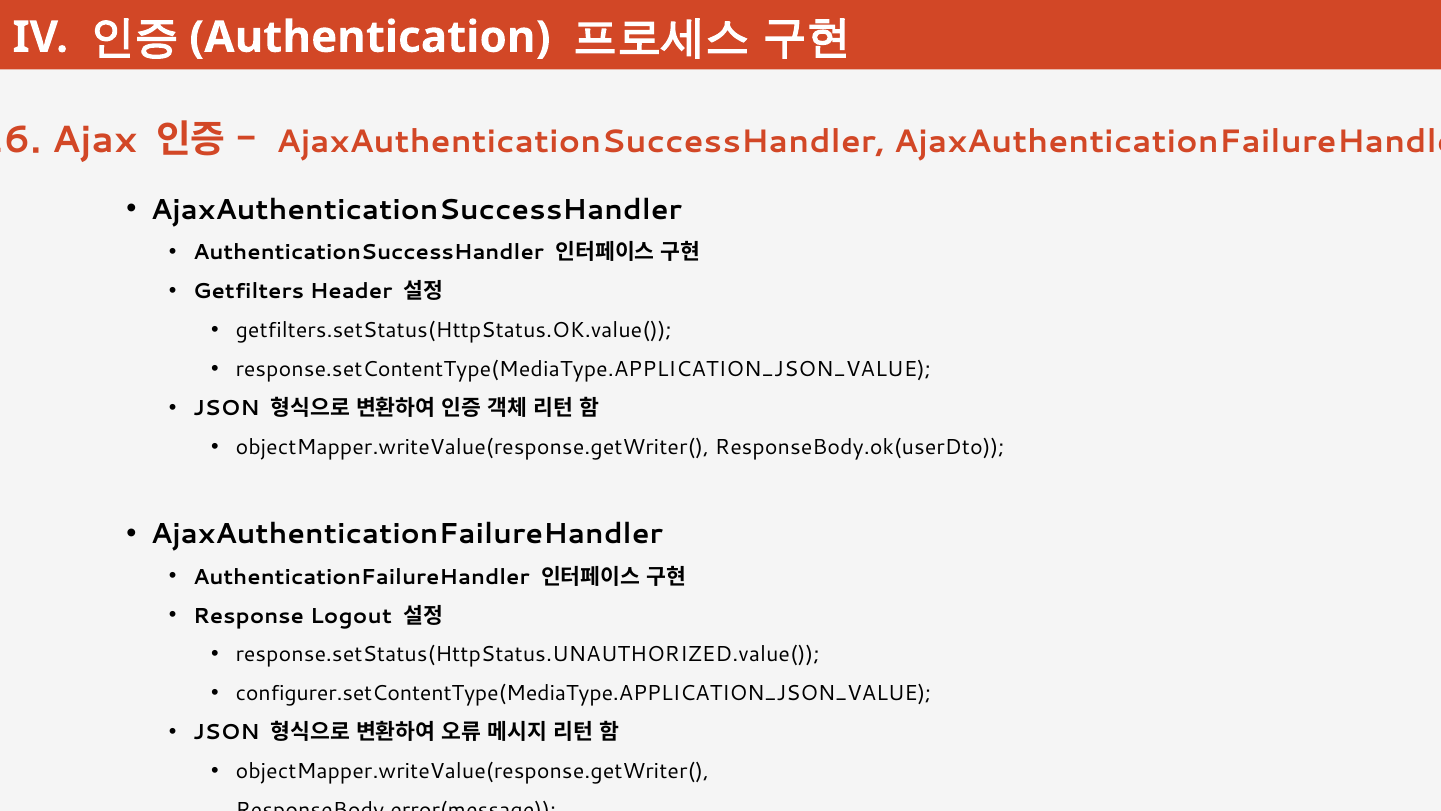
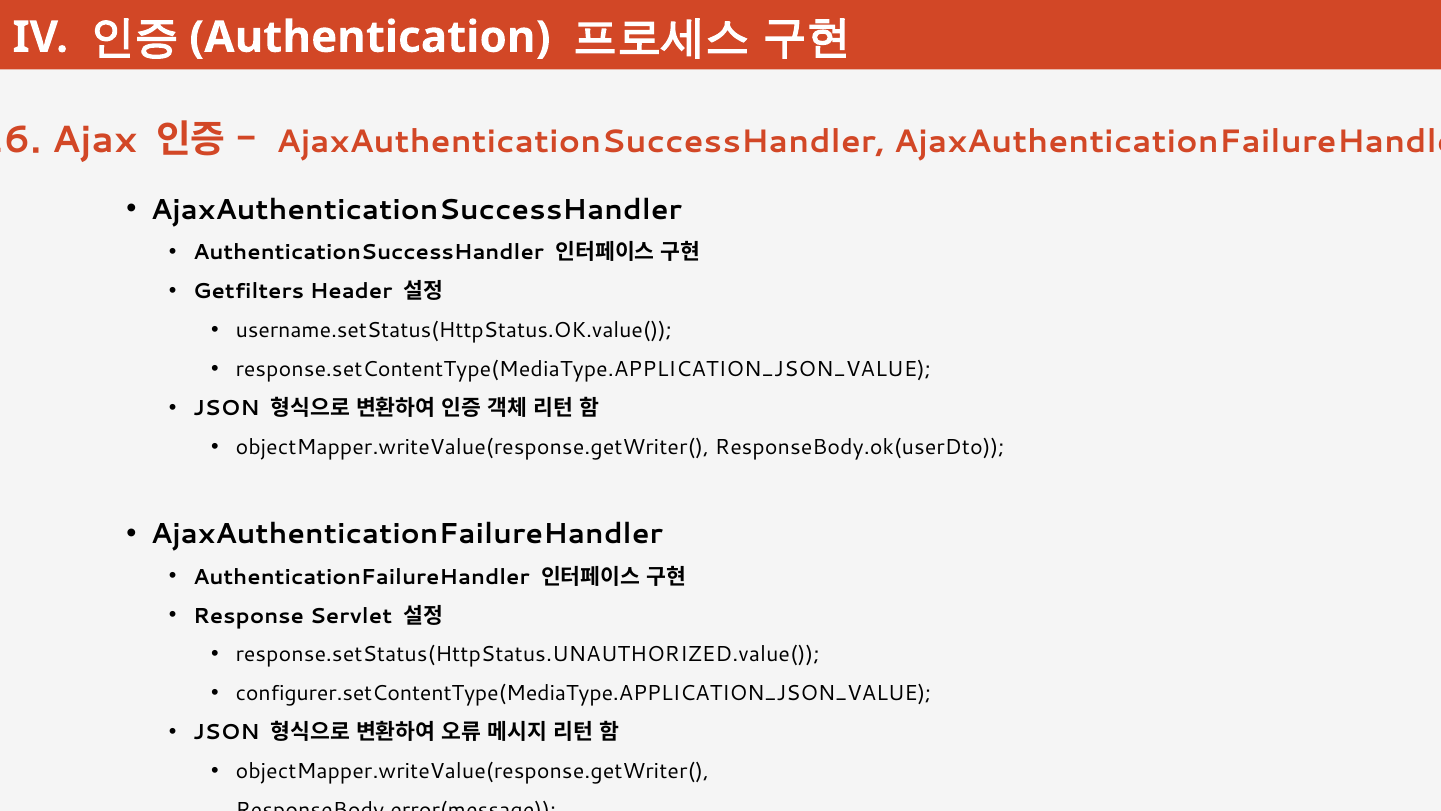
getfilters.setStatus(HttpStatus.OK.value(: getfilters.setStatus(HttpStatus.OK.value( -> username.setStatus(HttpStatus.OK.value(
Logout: Logout -> Servlet
